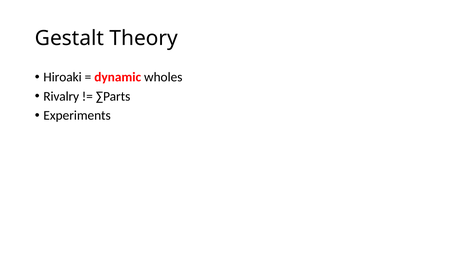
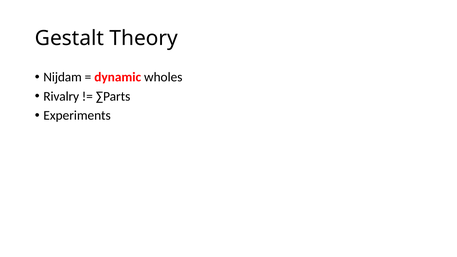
Hiroaki: Hiroaki -> Nijdam
